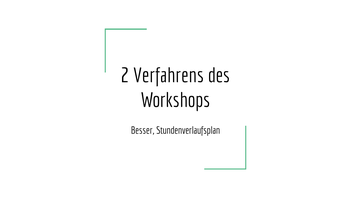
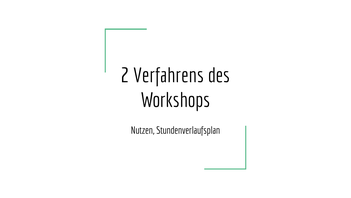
Besser: Besser -> Nutzen
